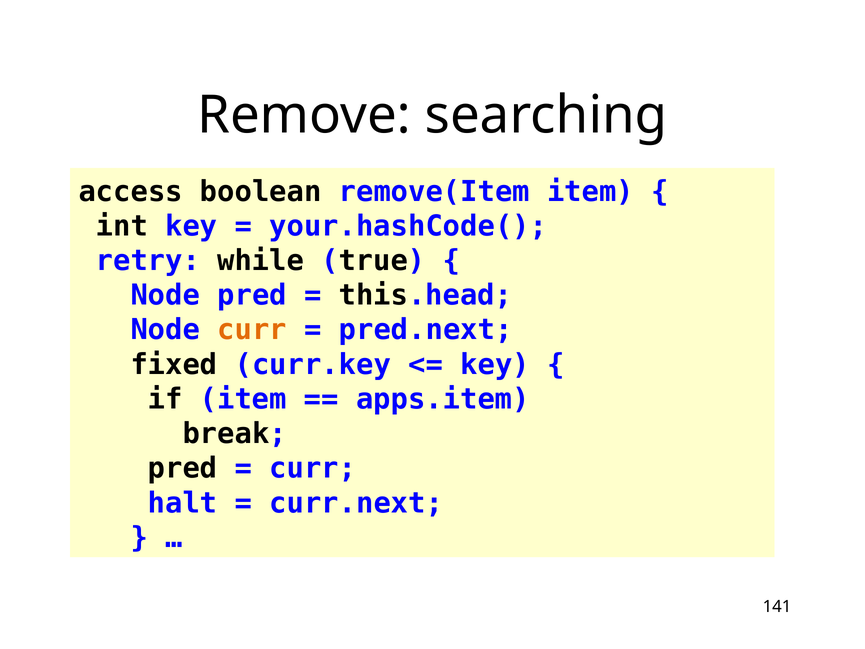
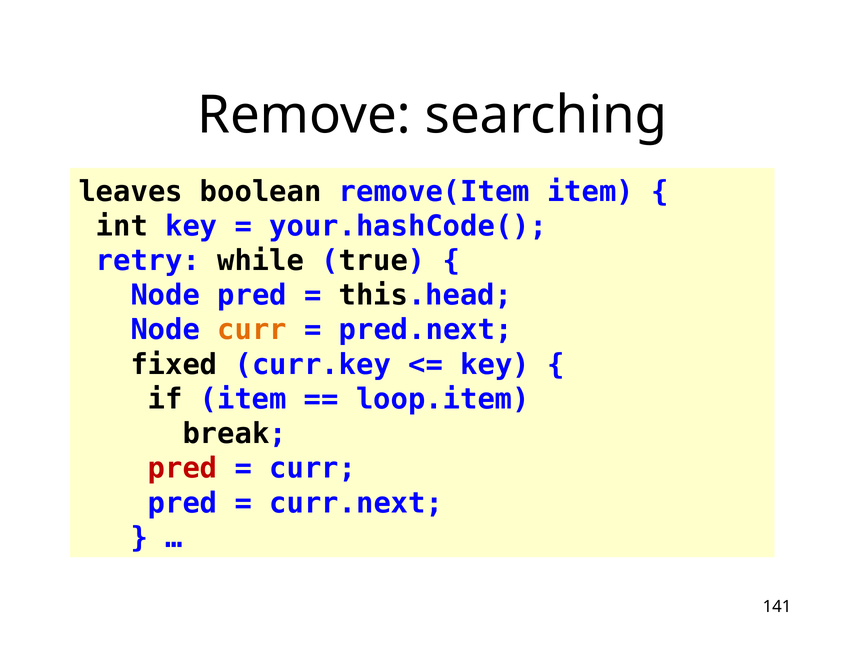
access: access -> leaves
apps.item: apps.item -> loop.item
pred at (183, 468) colour: black -> red
halt at (183, 503): halt -> pred
